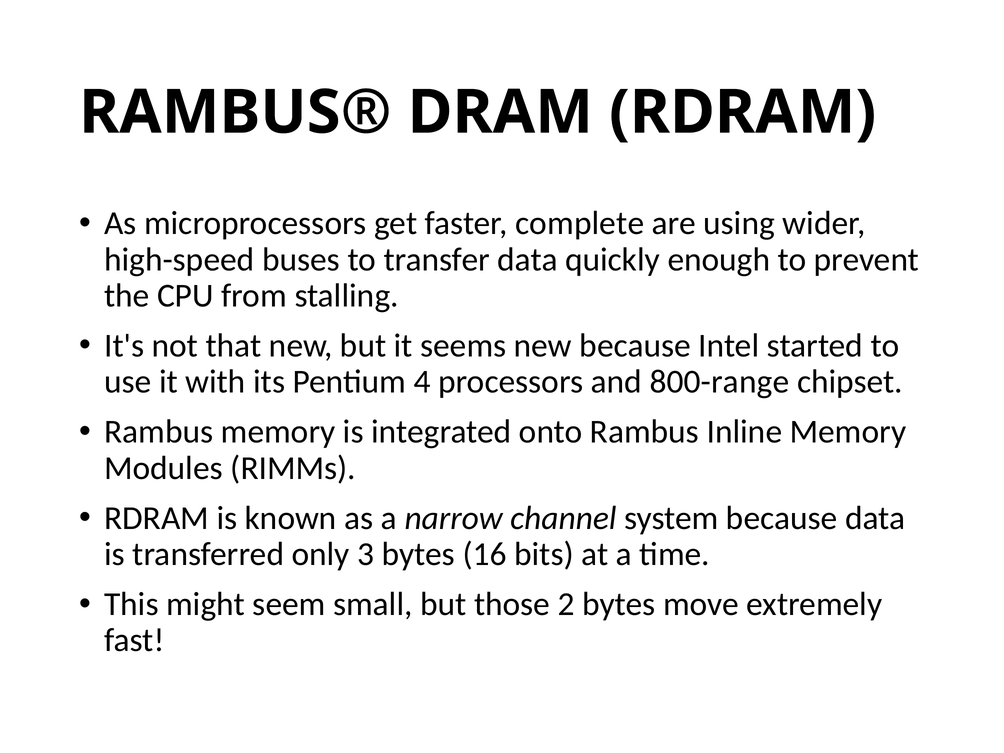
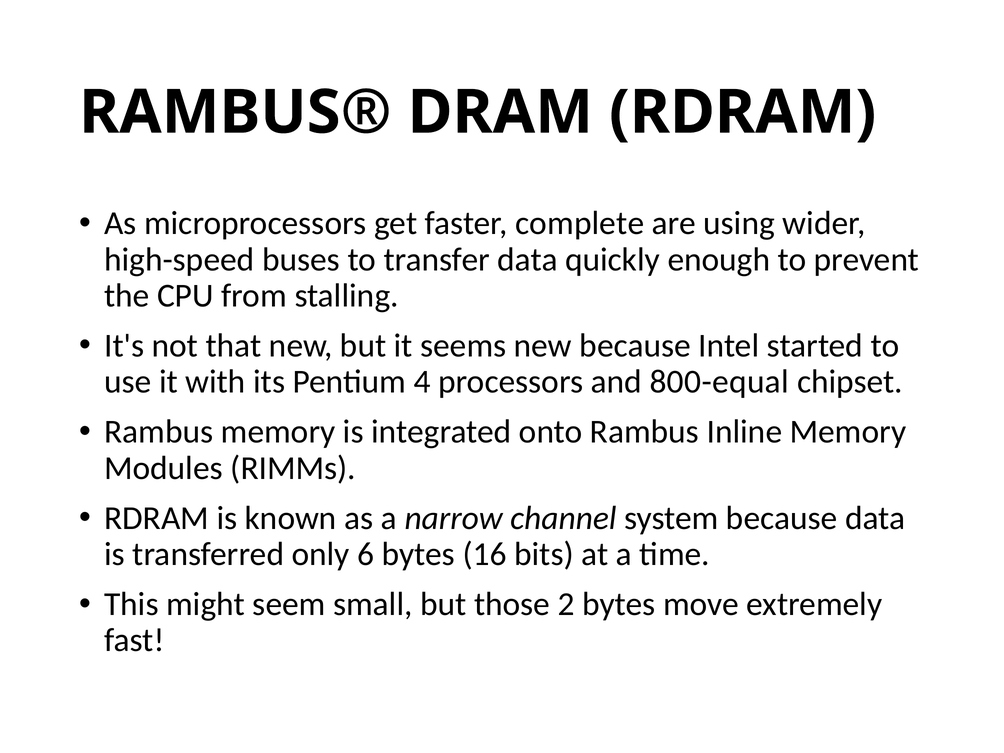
800-range: 800-range -> 800-equal
3: 3 -> 6
